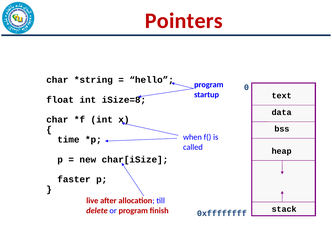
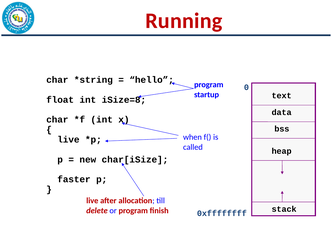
Pointers: Pointers -> Running
time at (68, 140): time -> live
